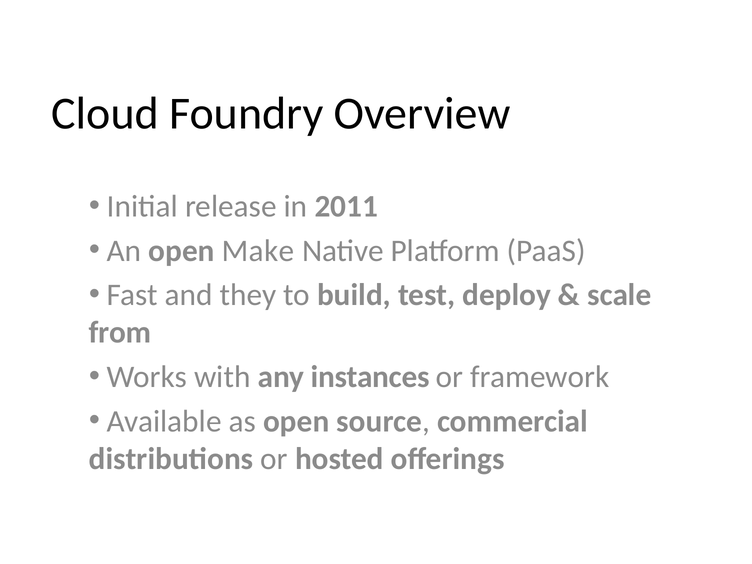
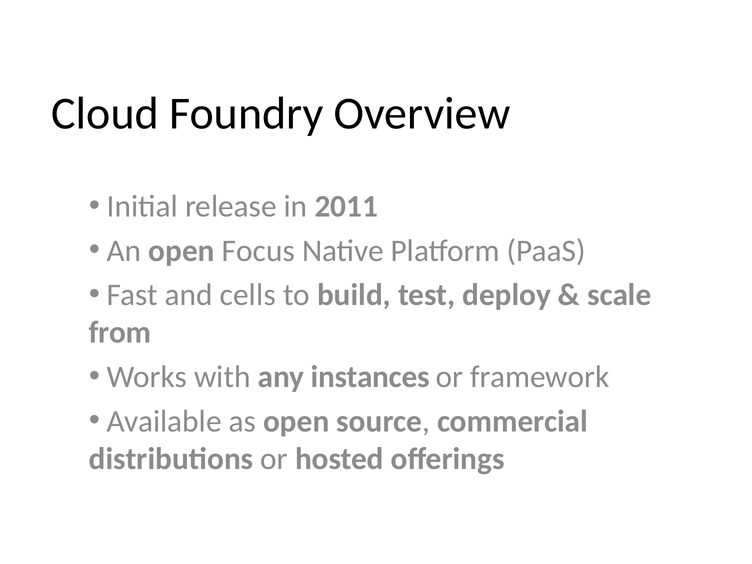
Make: Make -> Focus
they: they -> cells
